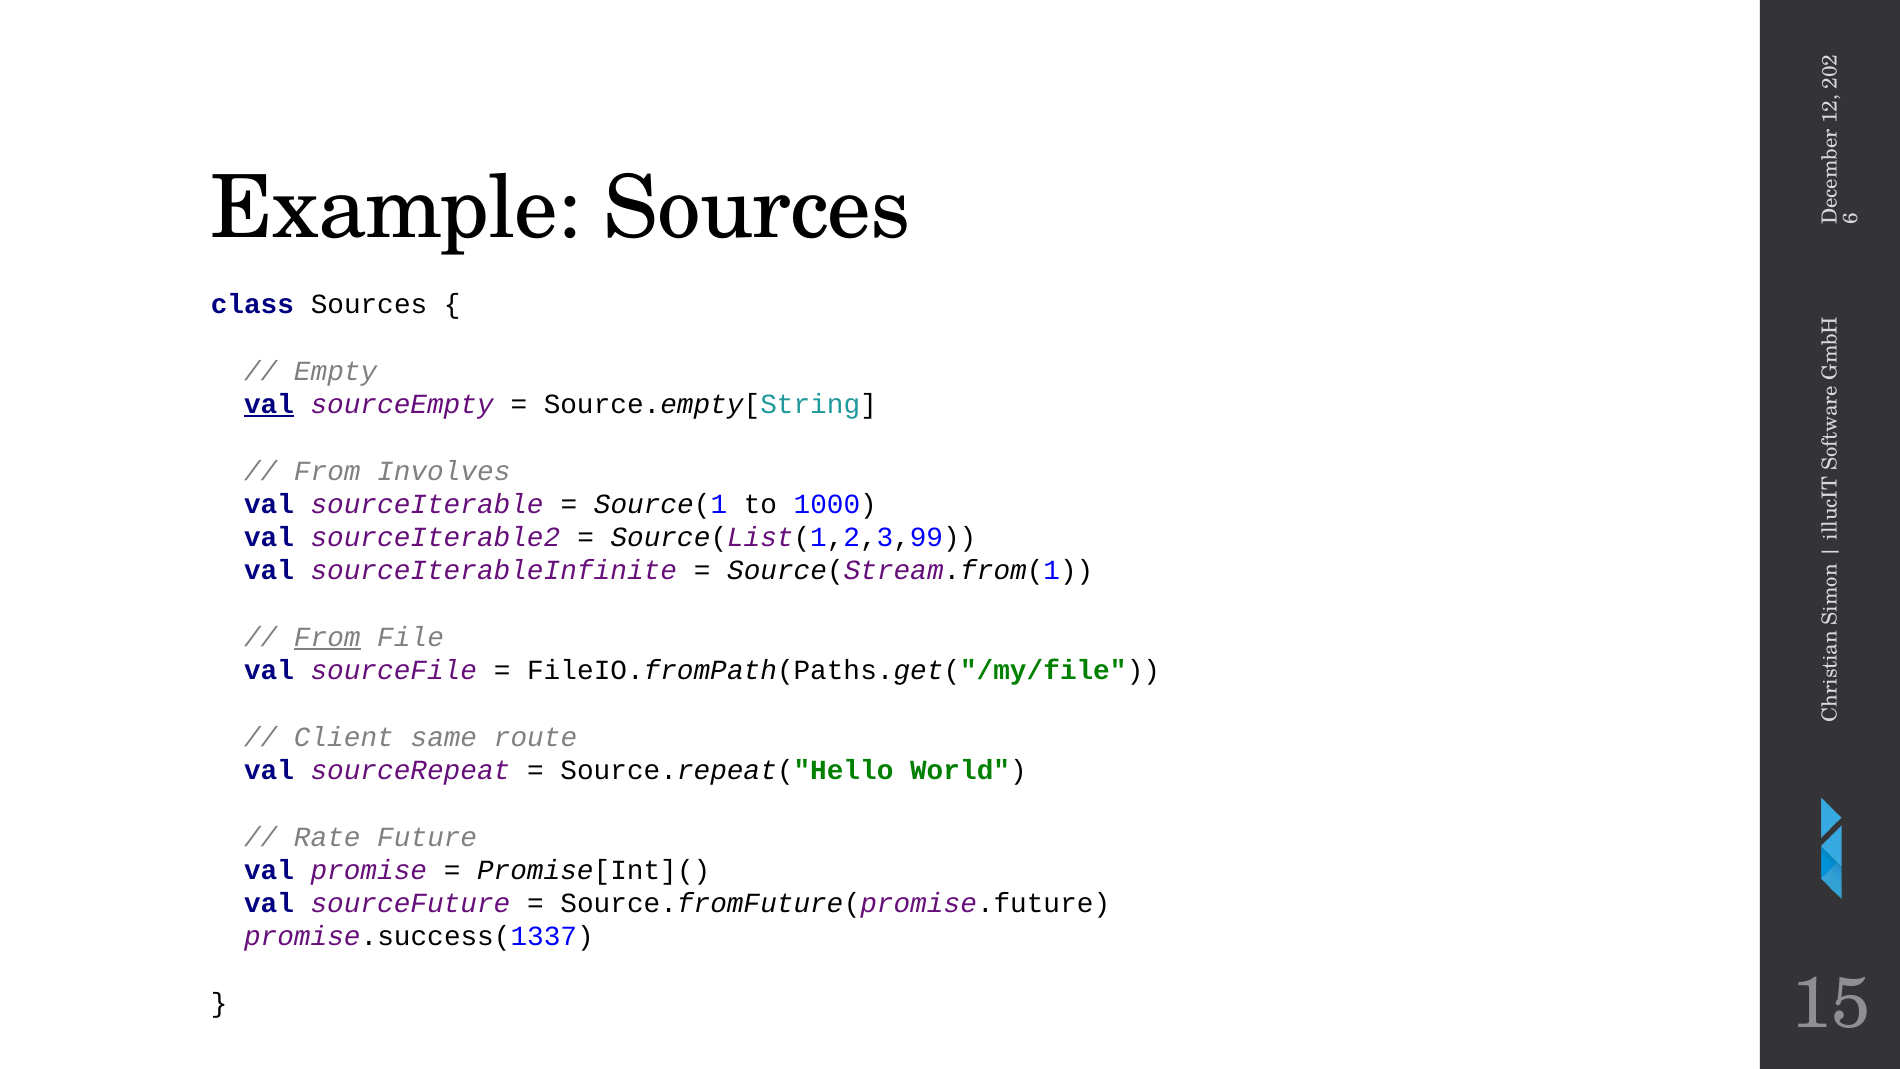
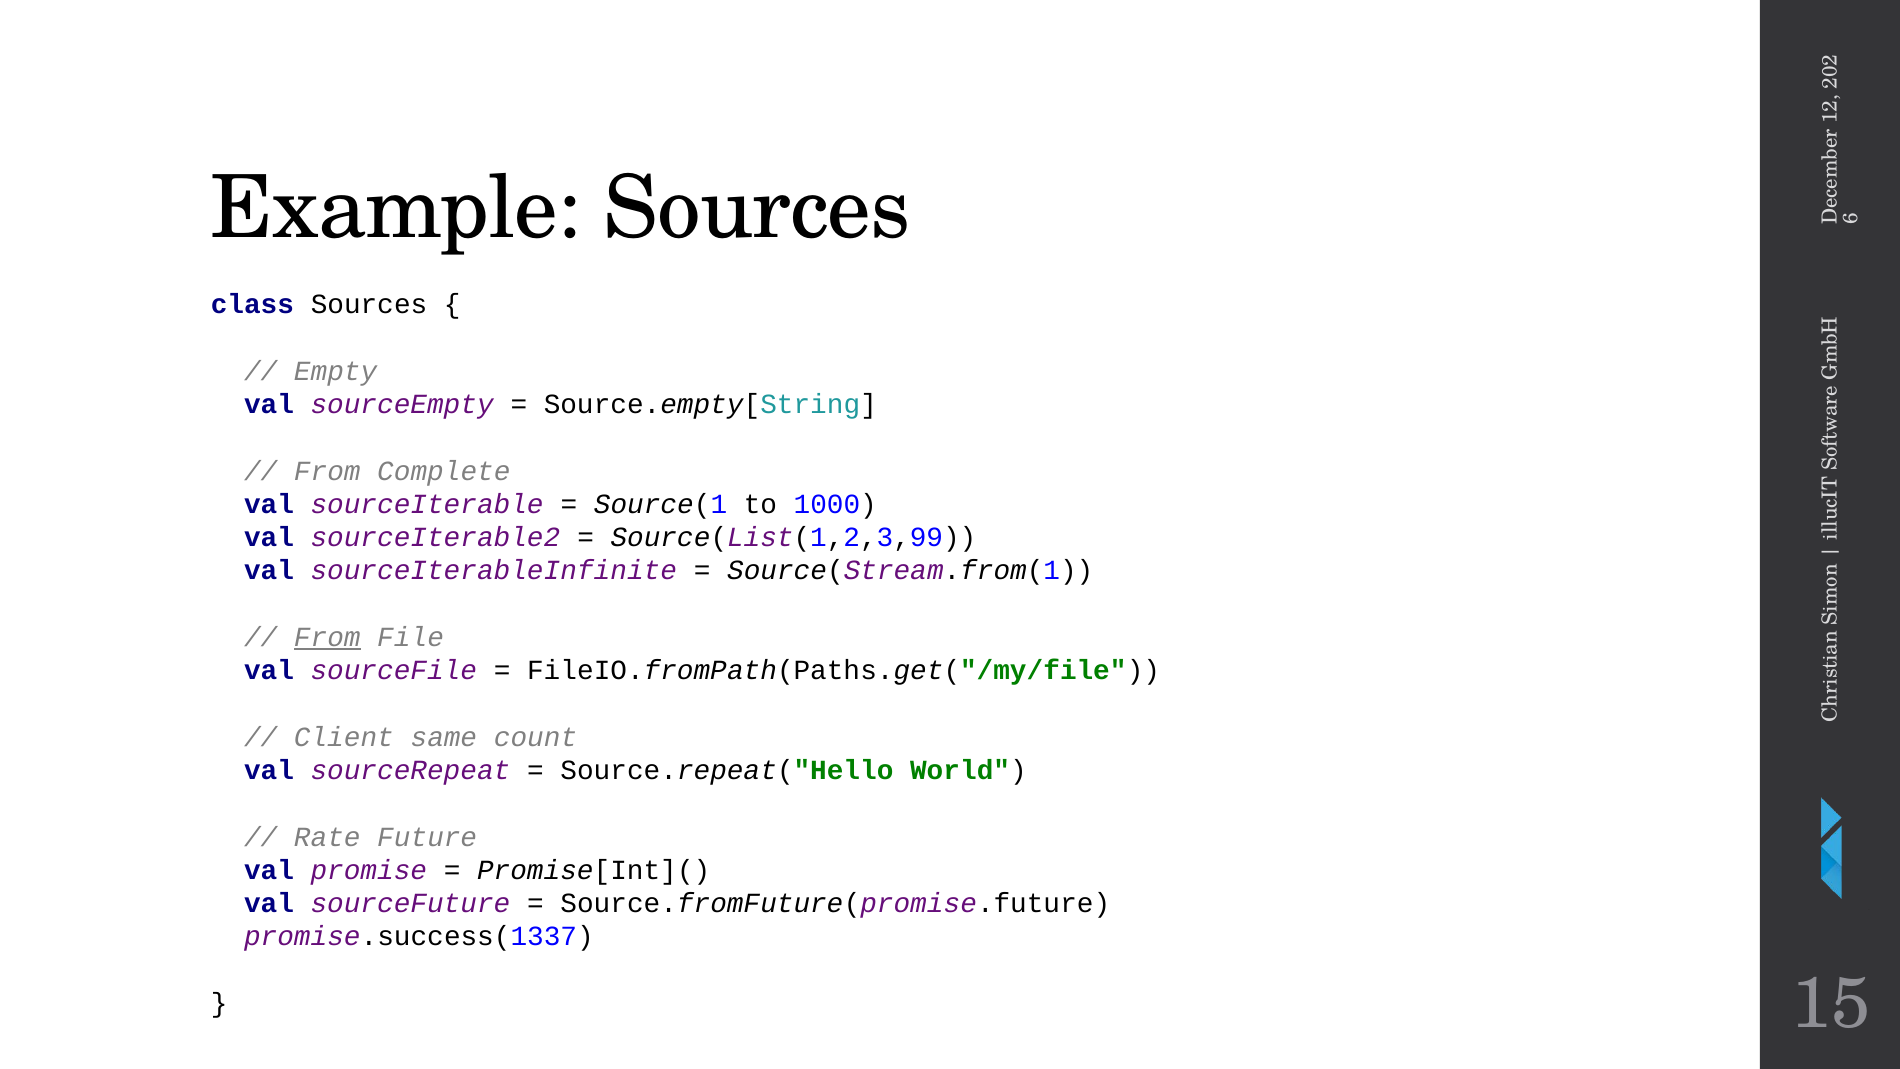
val at (269, 404) underline: present -> none
Involves: Involves -> Complete
route: route -> count
